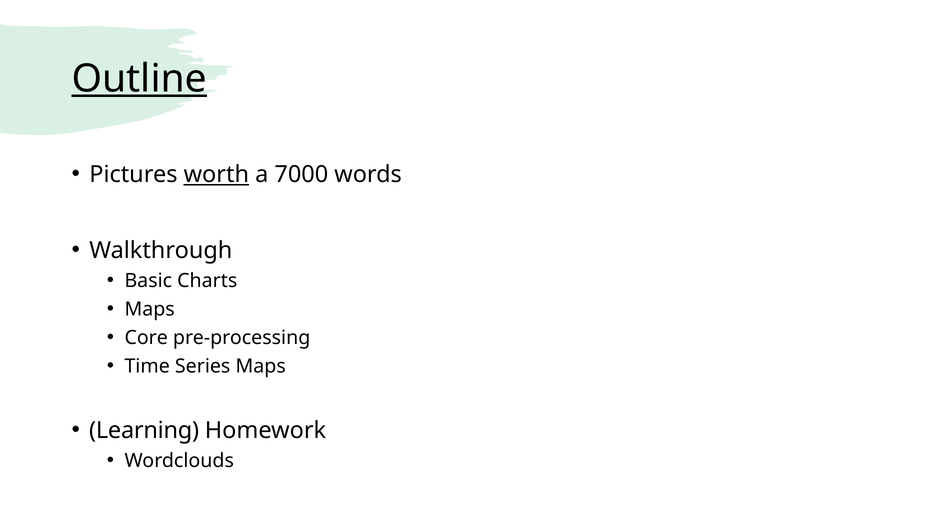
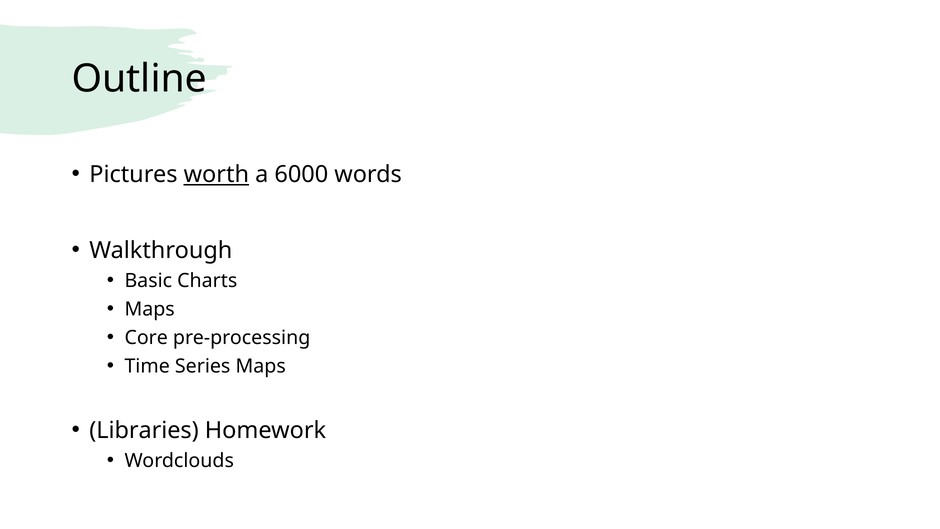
Outline underline: present -> none
7000: 7000 -> 6000
Learning: Learning -> Libraries
